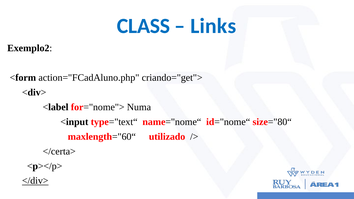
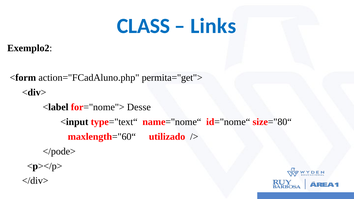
criando="get">: criando="get"> -> permita="get">
Numa: Numa -> Desse
</certa>: </certa> -> </pode>
</div> underline: present -> none
